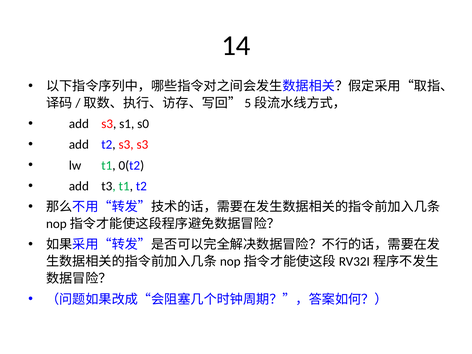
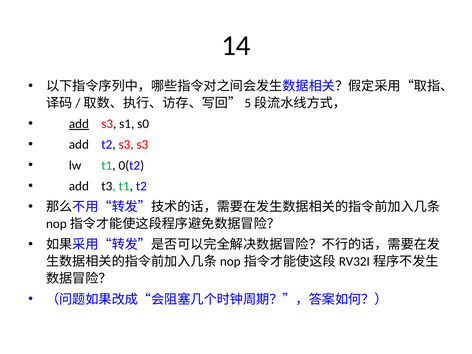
add at (79, 124) underline: none -> present
